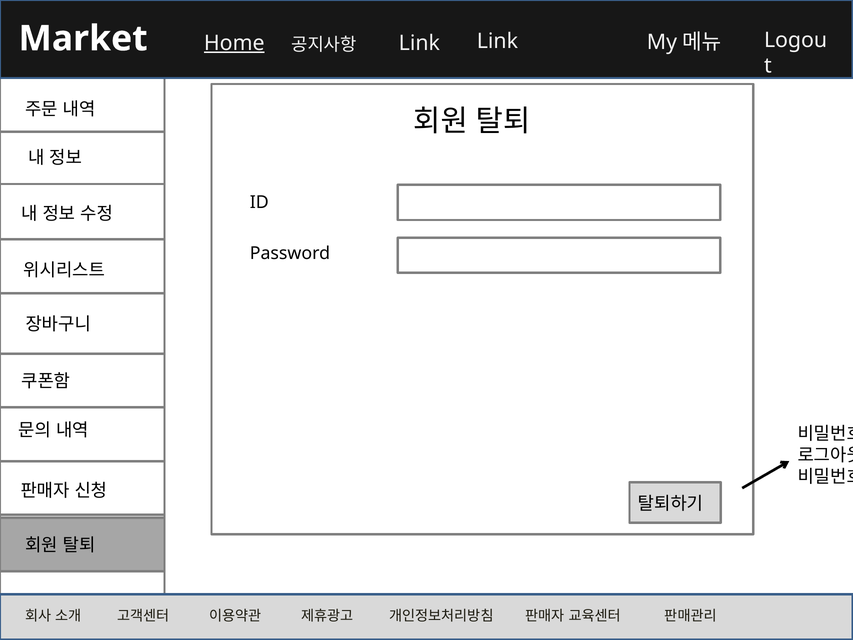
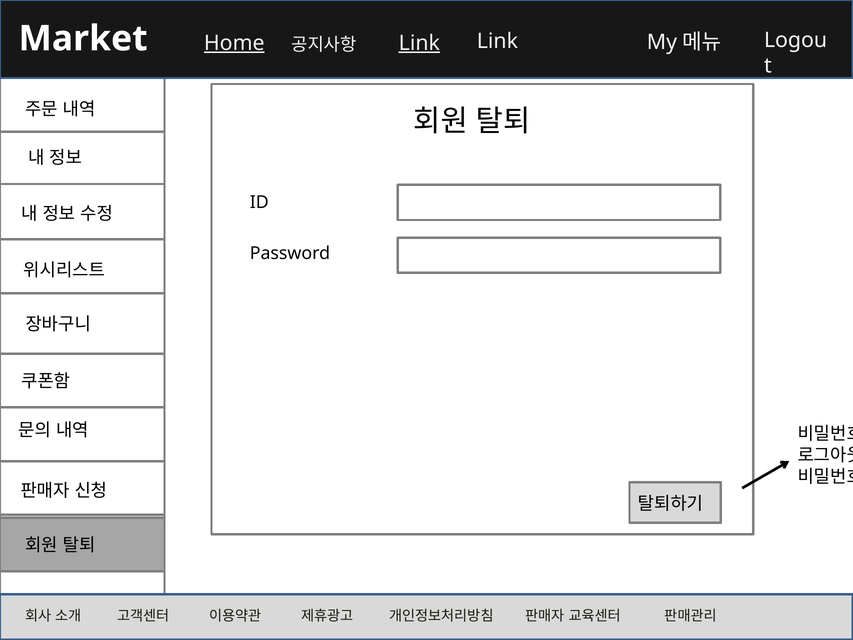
Link at (419, 43) underline: none -> present
